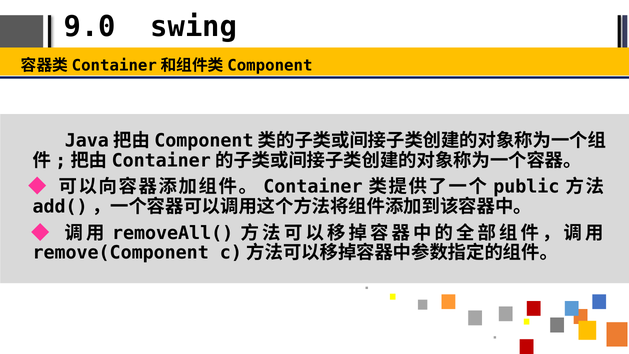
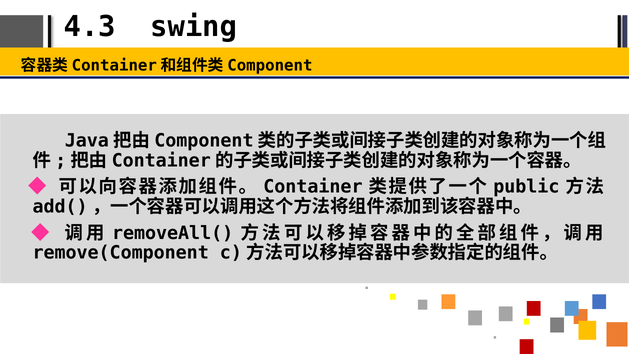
9.0: 9.0 -> 4.3
